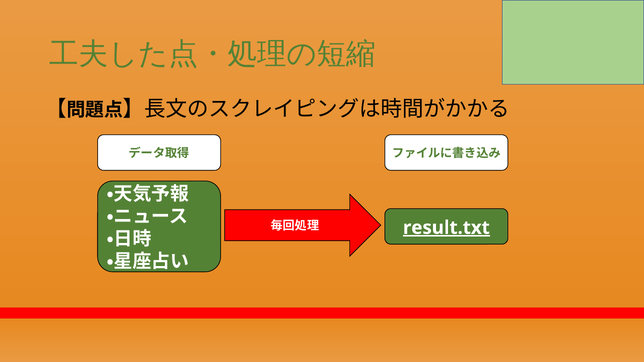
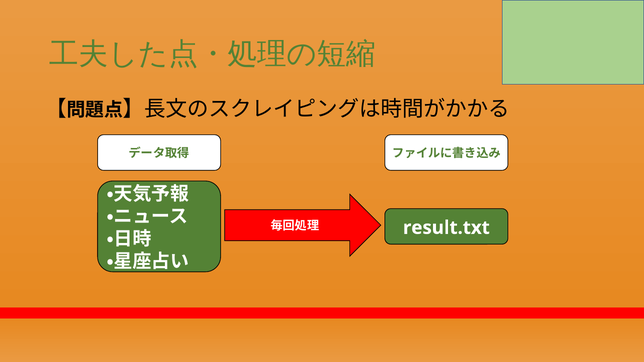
result.txt underline: present -> none
